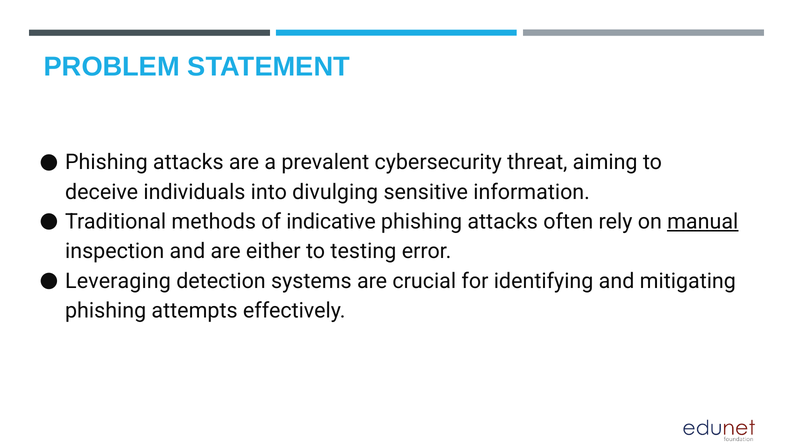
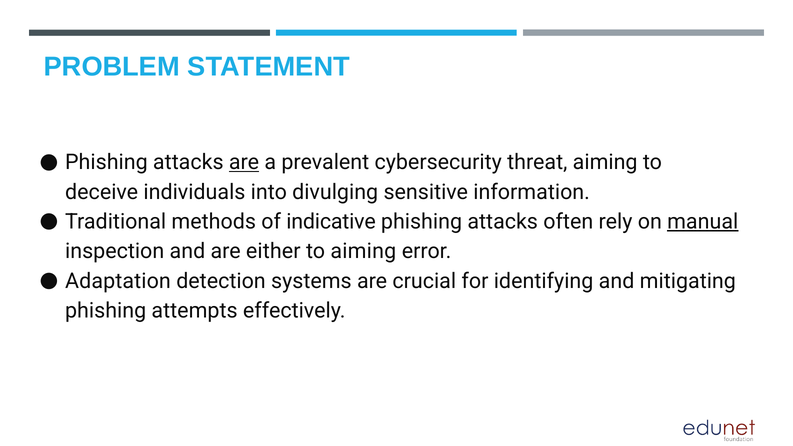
are at (244, 162) underline: none -> present
to testing: testing -> aiming
Leveraging: Leveraging -> Adaptation
